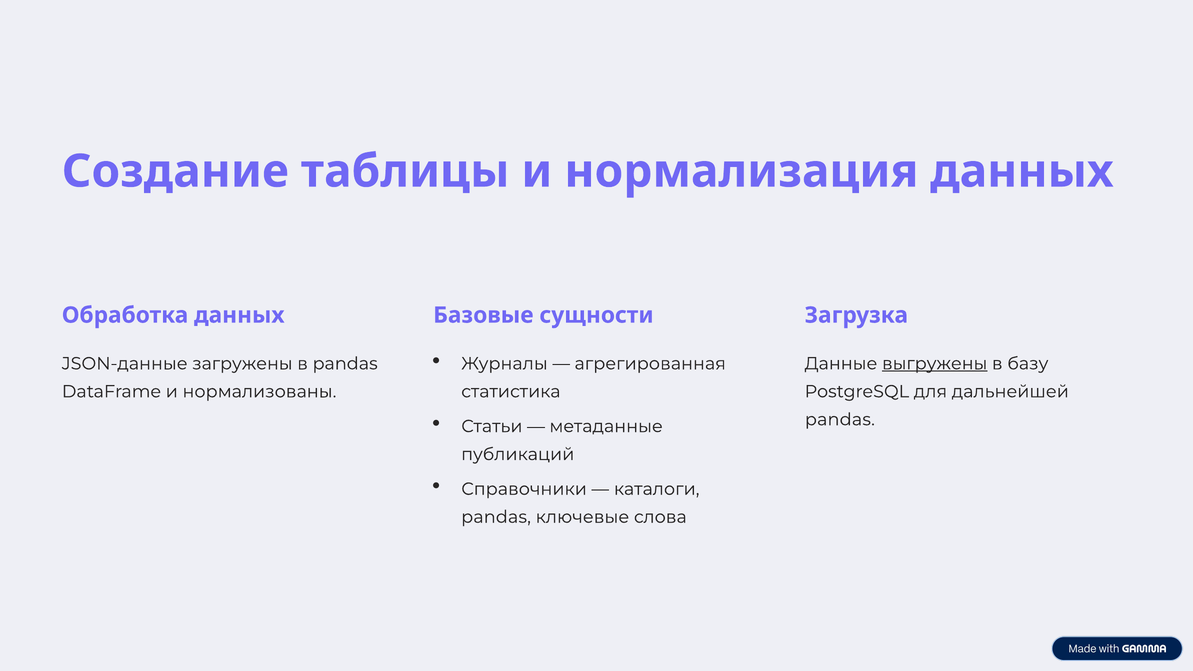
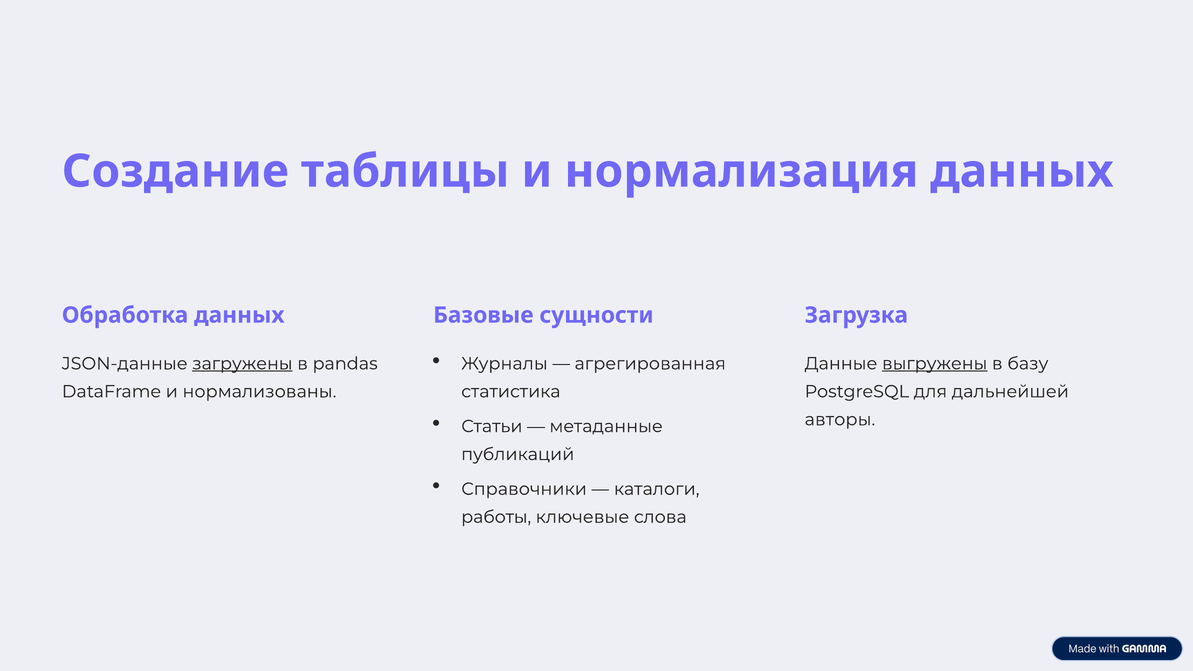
загружены underline: none -> present
pandas at (840, 420): pandas -> авторы
pandas at (496, 517): pandas -> работы
